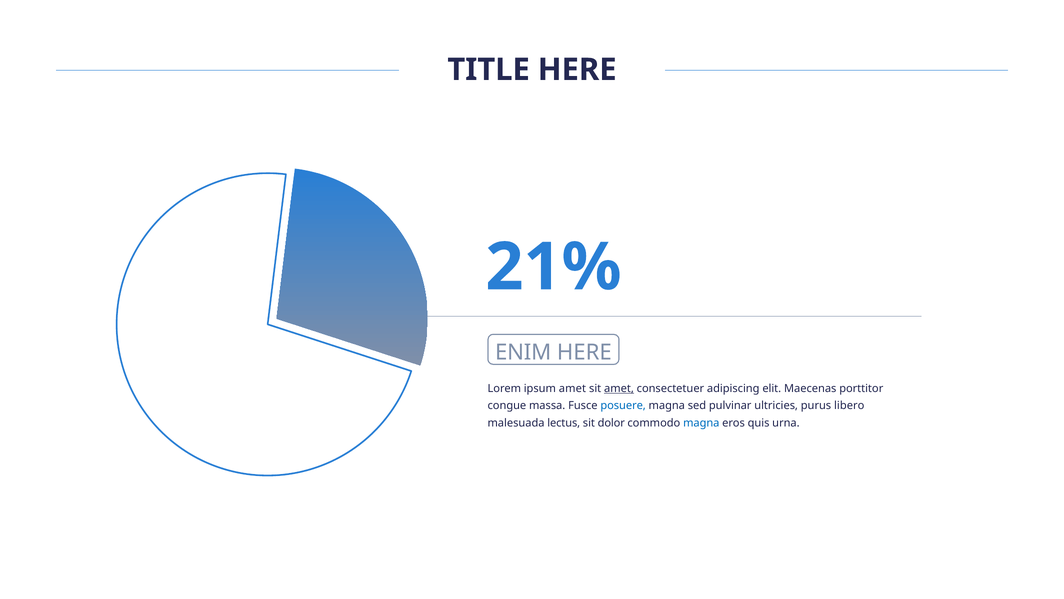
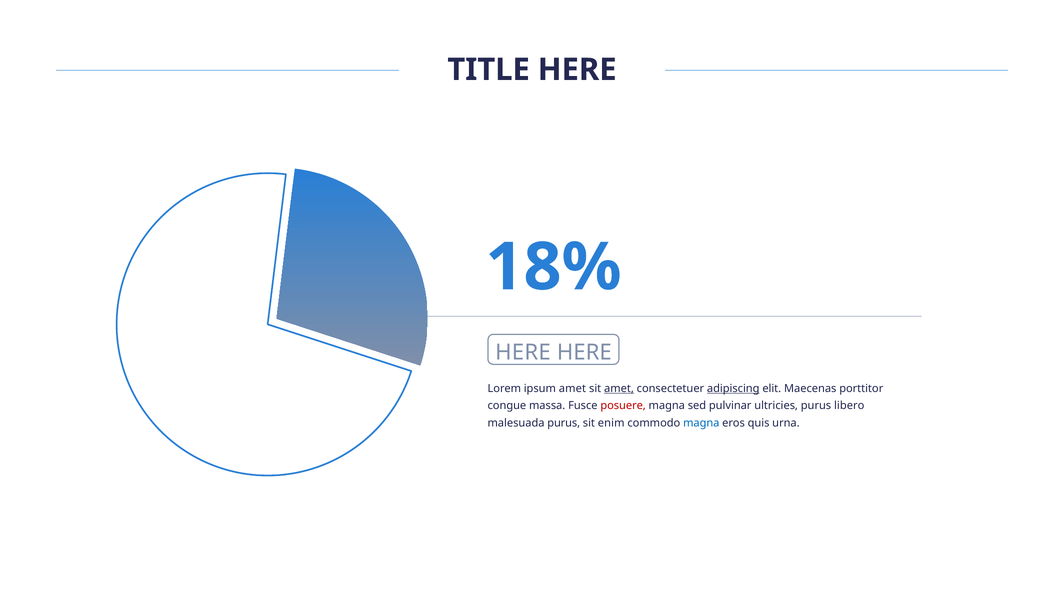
21%: 21% -> 18%
ENIM at (523, 352): ENIM -> HERE
adipiscing underline: none -> present
posuere colour: blue -> red
malesuada lectus: lectus -> purus
dolor: dolor -> enim
